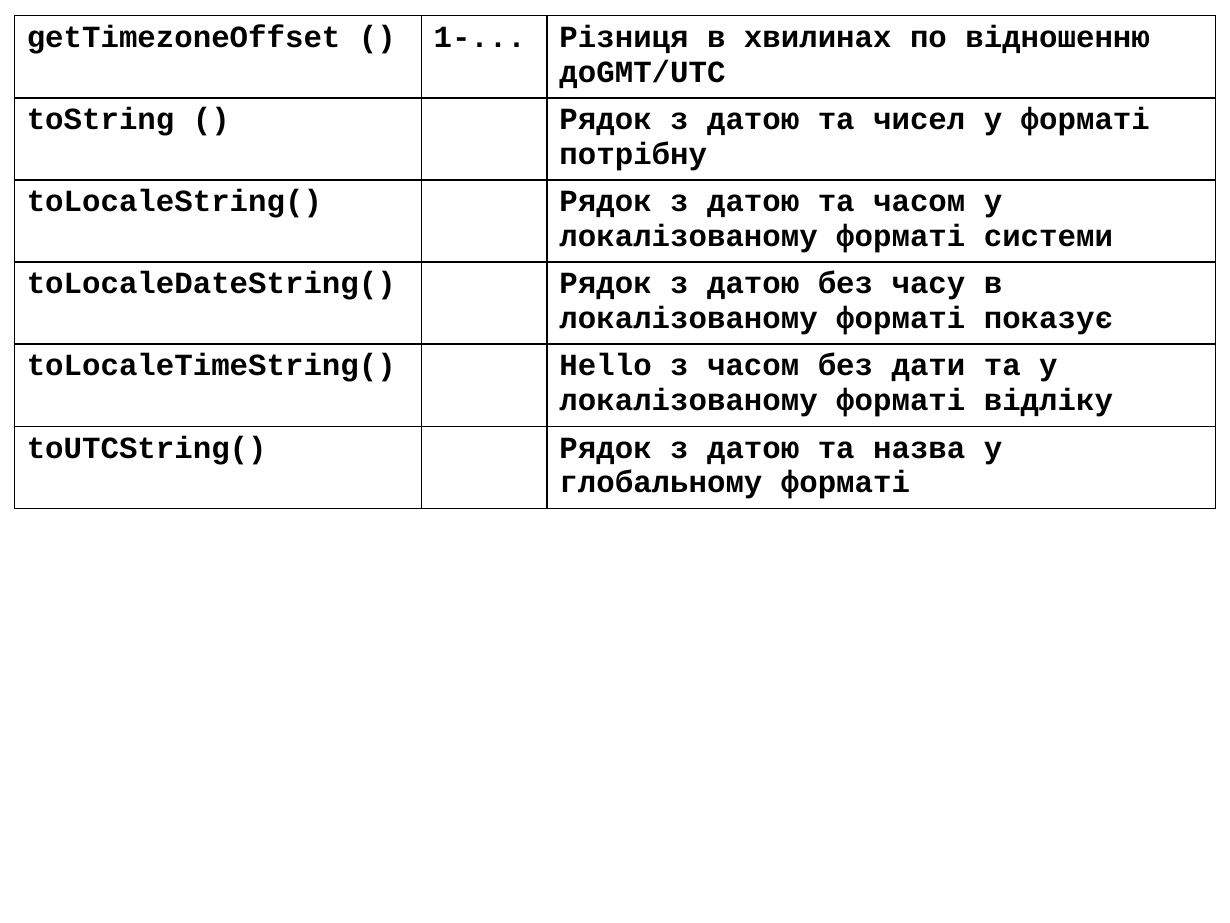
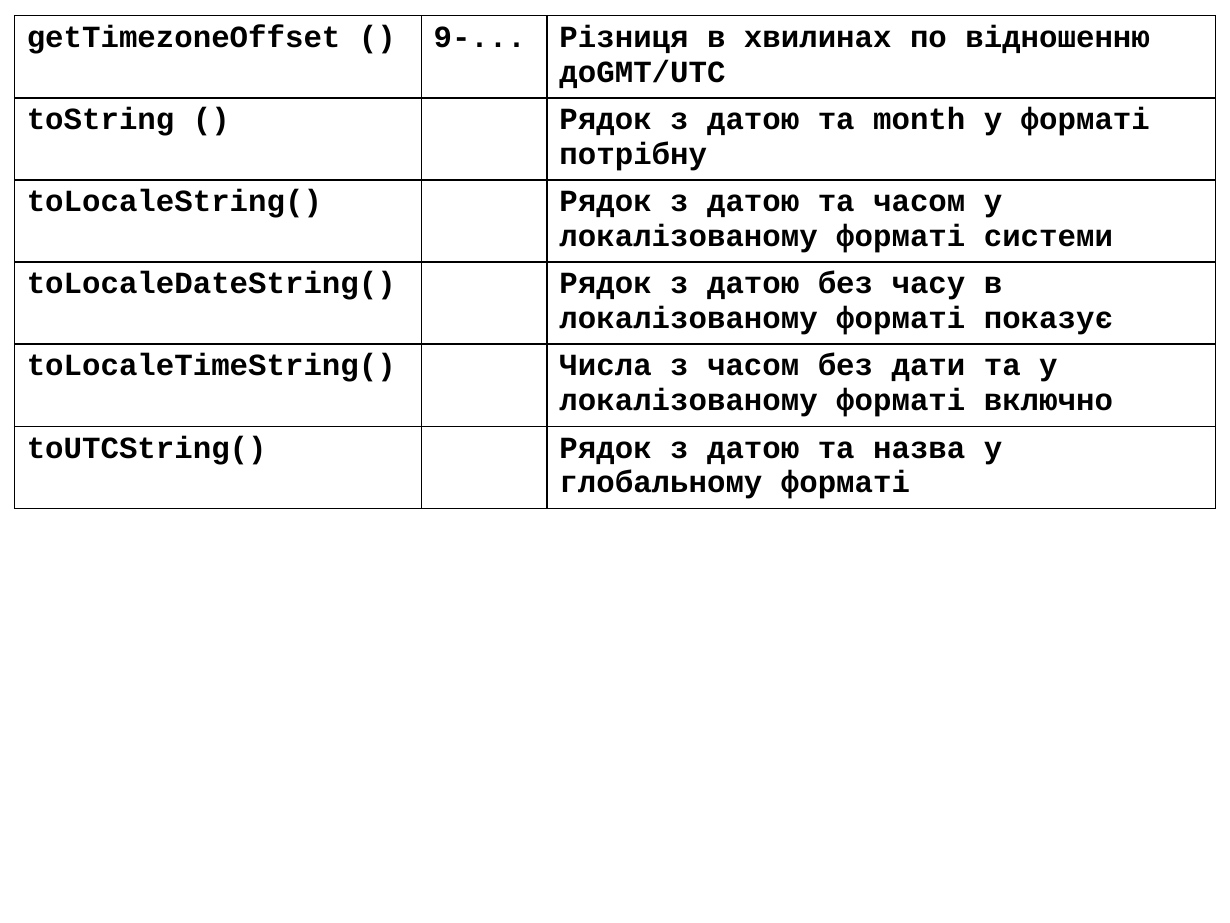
1-: 1- -> 9-
чисел: чисел -> month
Hello: Hello -> Числа
відліку: відліку -> включно
